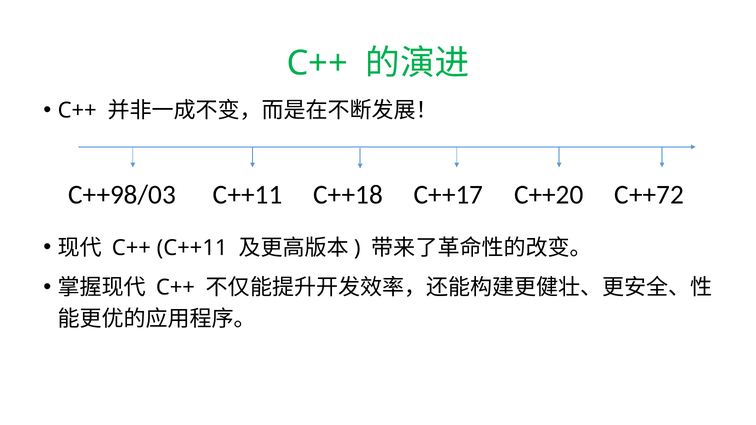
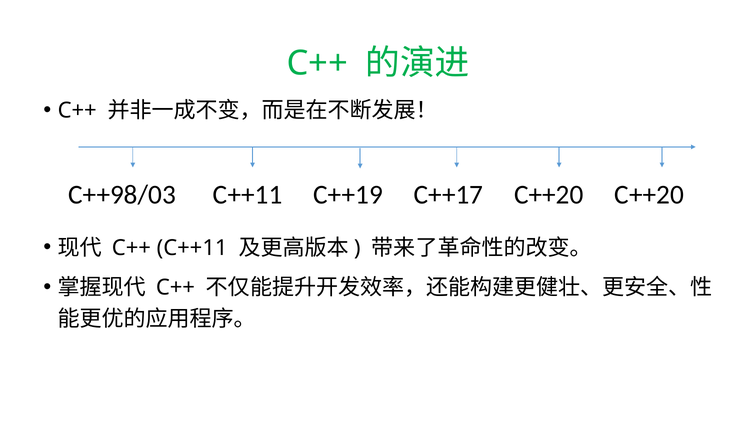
C++18: C++18 -> C++19
C++20 C++72: C++72 -> C++20
